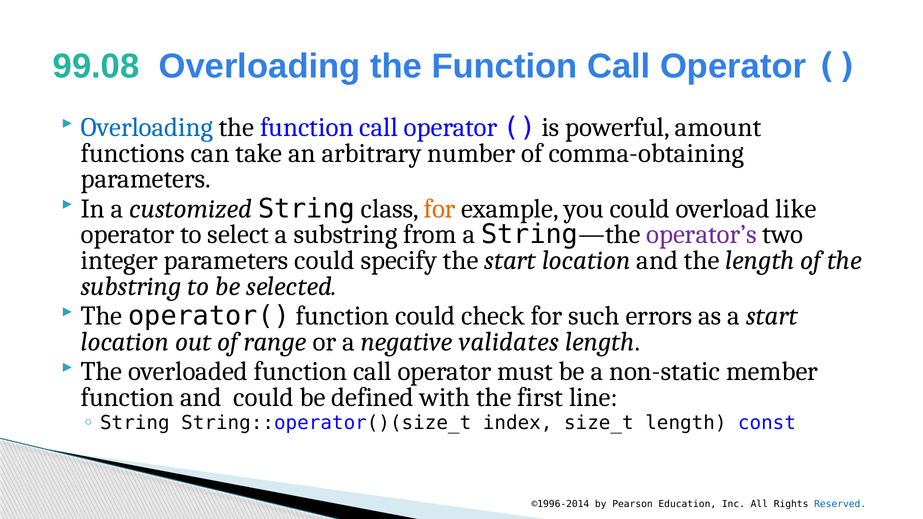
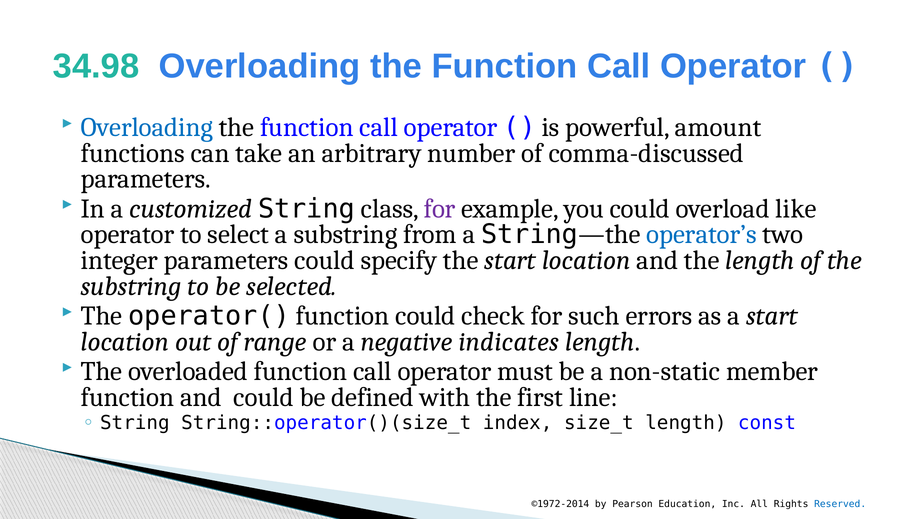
99.08: 99.08 -> 34.98
comma-obtaining: comma-obtaining -> comma-discussed
for at (440, 209) colour: orange -> purple
operator’s colour: purple -> blue
validates: validates -> indicates
©1996-2014: ©1996-2014 -> ©1972-2014
